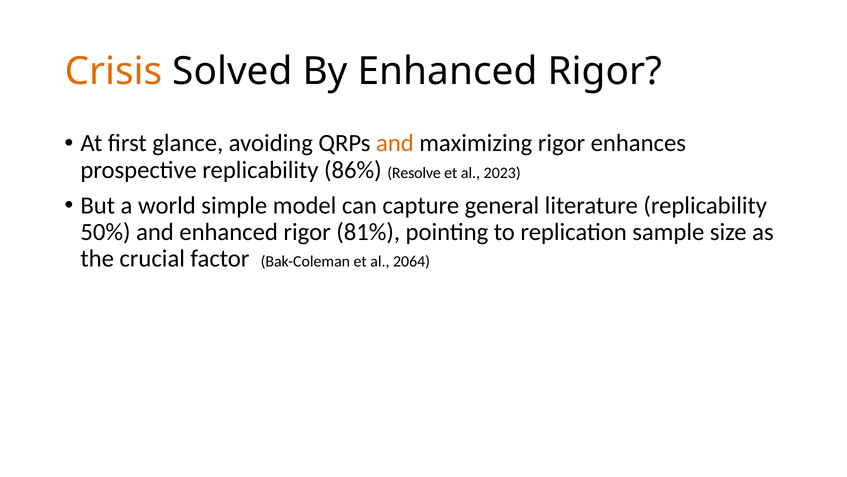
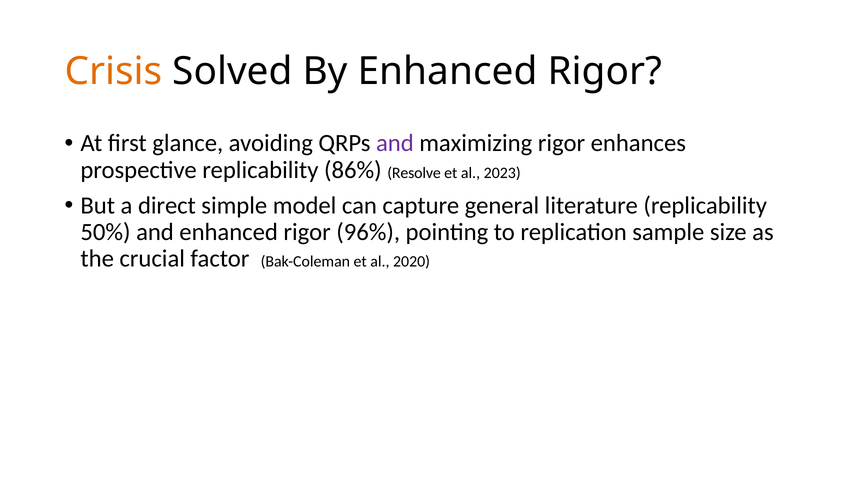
and at (395, 143) colour: orange -> purple
world: world -> direct
81%: 81% -> 96%
2064: 2064 -> 2020
